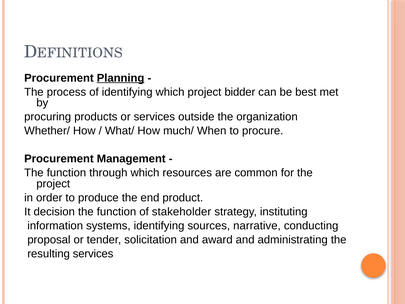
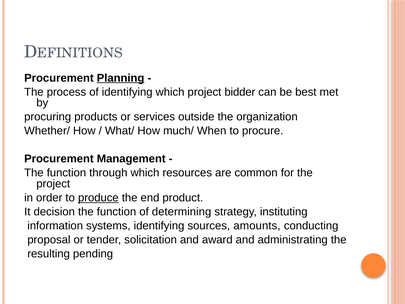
produce underline: none -> present
stakeholder: stakeholder -> determining
narrative: narrative -> amounts
resulting services: services -> pending
